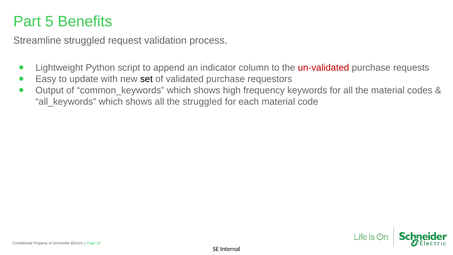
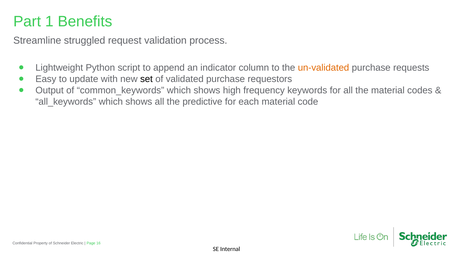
5: 5 -> 1
un-validated colour: red -> orange
the struggled: struggled -> predictive
